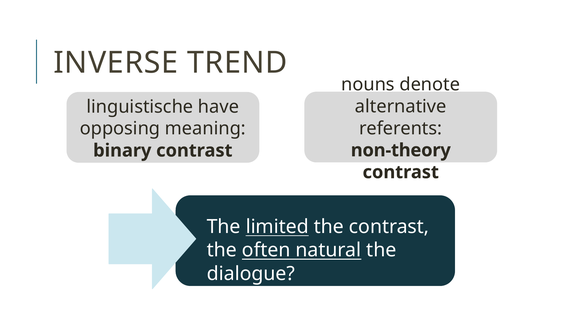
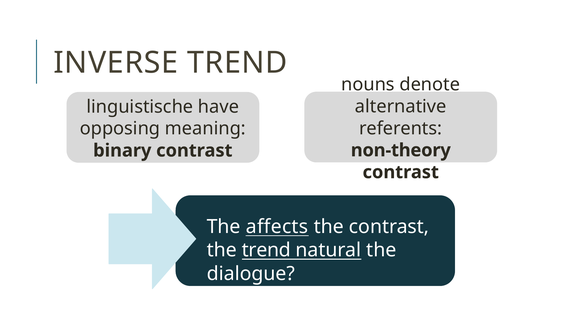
limited: limited -> affects
the often: often -> trend
